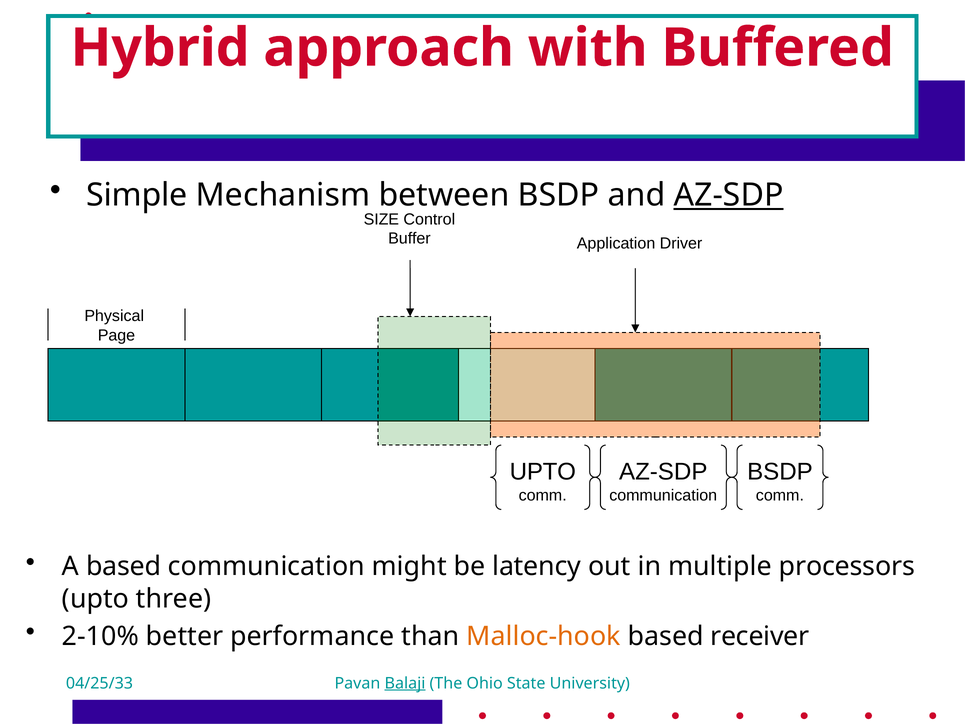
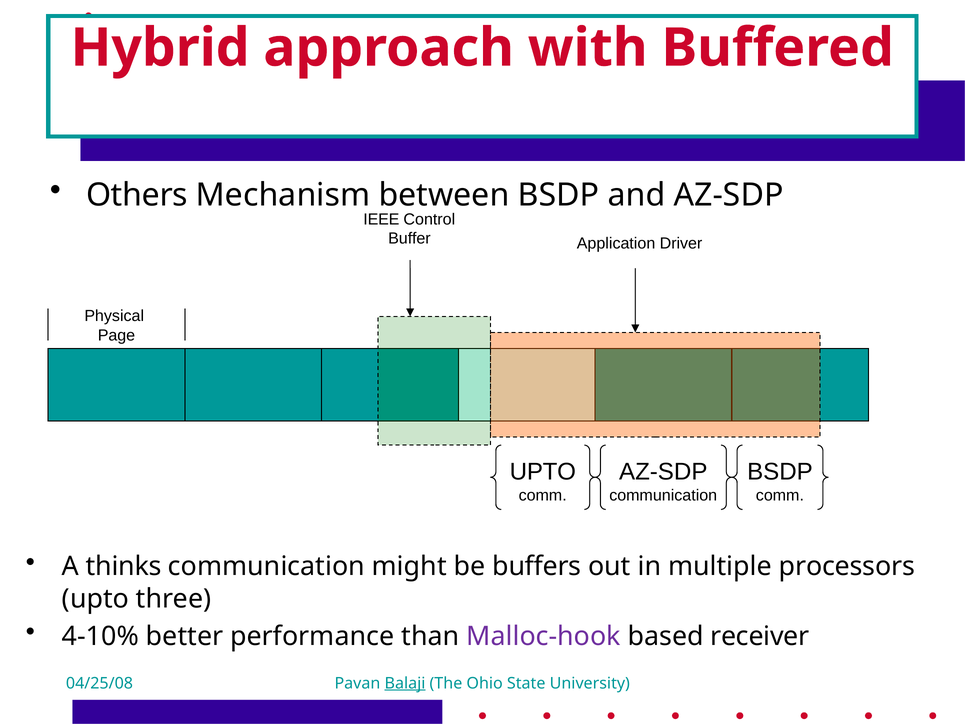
Simple: Simple -> Others
AZ-SDP at (729, 195) underline: present -> none
SIZE: SIZE -> IEEE
A based: based -> thinks
latency: latency -> buffers
2-10%: 2-10% -> 4-10%
Malloc-hook colour: orange -> purple
04/25/33: 04/25/33 -> 04/25/08
